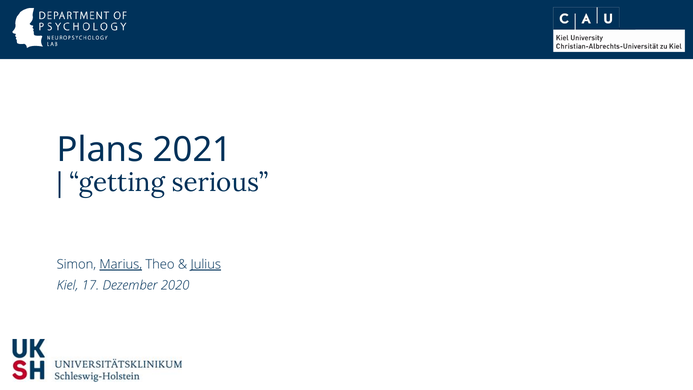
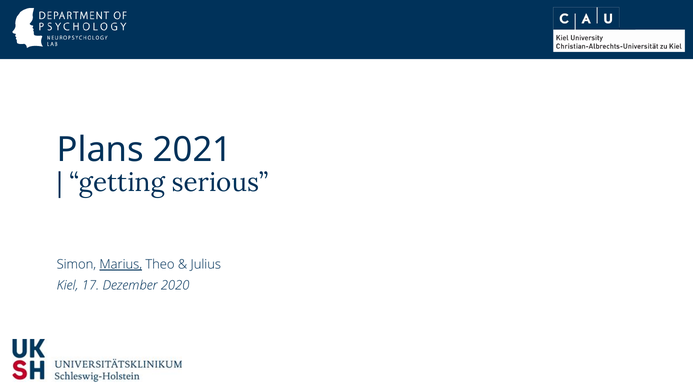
Julius underline: present -> none
